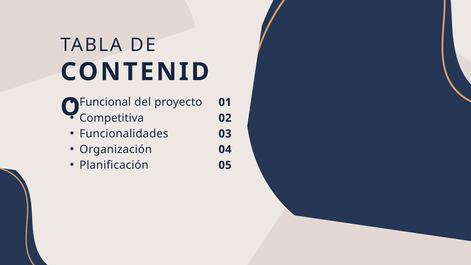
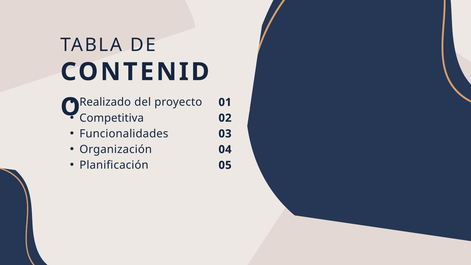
Funcional: Funcional -> Realizado
